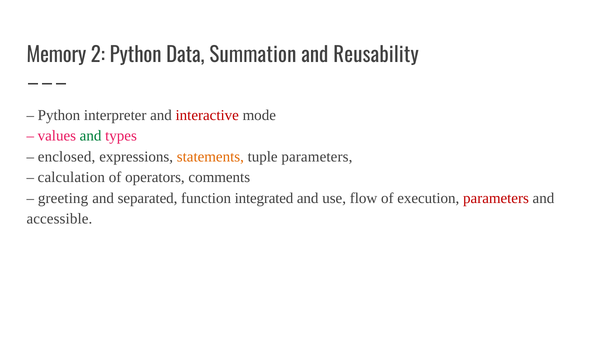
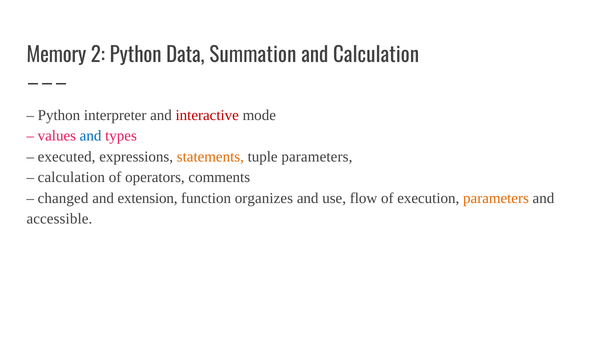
and Reusability: Reusability -> Calculation
and at (91, 136) colour: green -> blue
enclosed: enclosed -> executed
greeting: greeting -> changed
separated: separated -> extension
integrated: integrated -> organizes
parameters at (496, 198) colour: red -> orange
